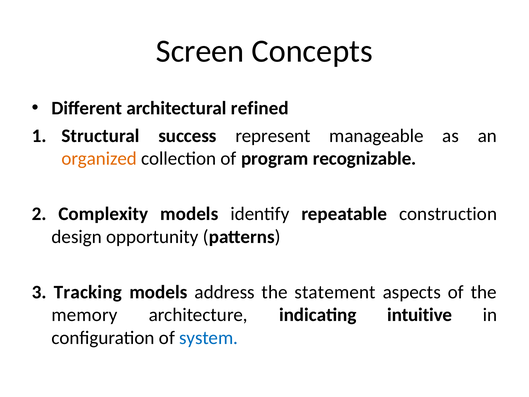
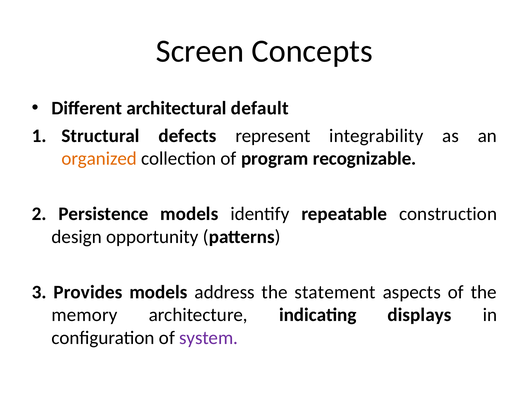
refined: refined -> default
success: success -> defects
manageable: manageable -> integrability
Complexity: Complexity -> Persistence
Tracking: Tracking -> Provides
intuitive: intuitive -> displays
system colour: blue -> purple
